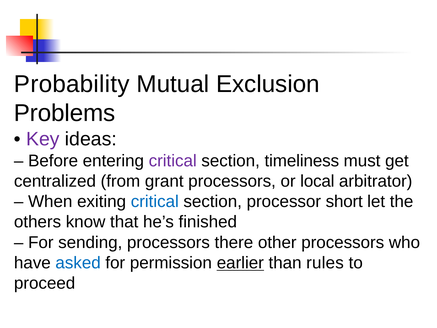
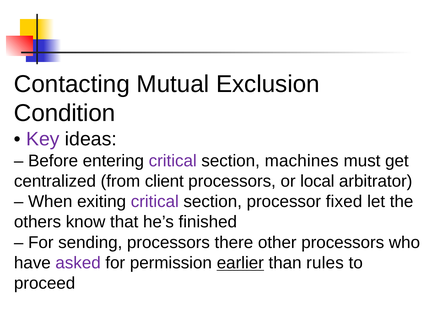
Probability: Probability -> Contacting
Problems: Problems -> Condition
timeliness: timeliness -> machines
grant: grant -> client
critical at (155, 201) colour: blue -> purple
short: short -> fixed
asked colour: blue -> purple
